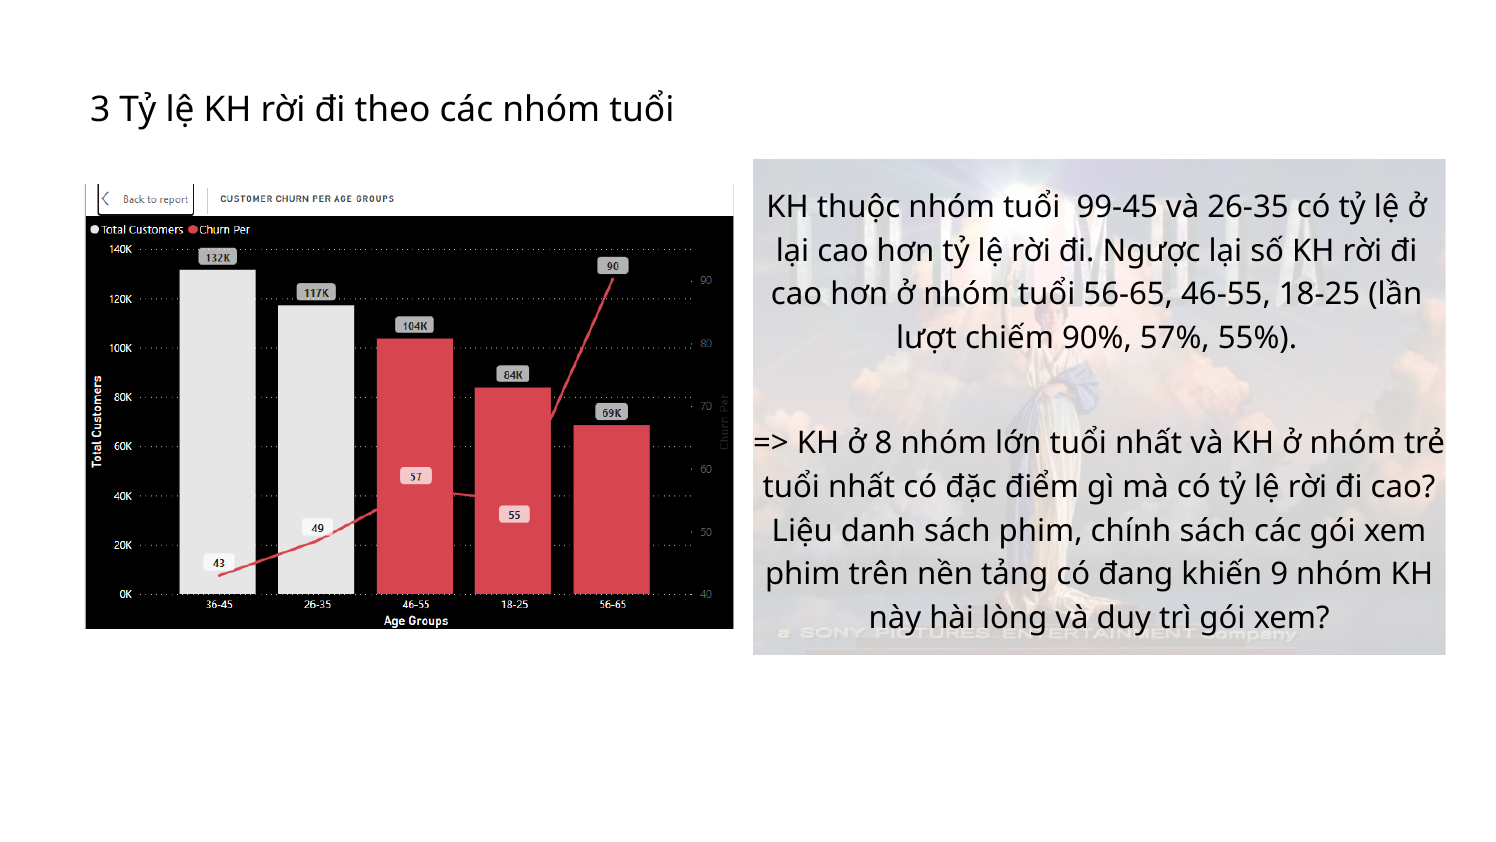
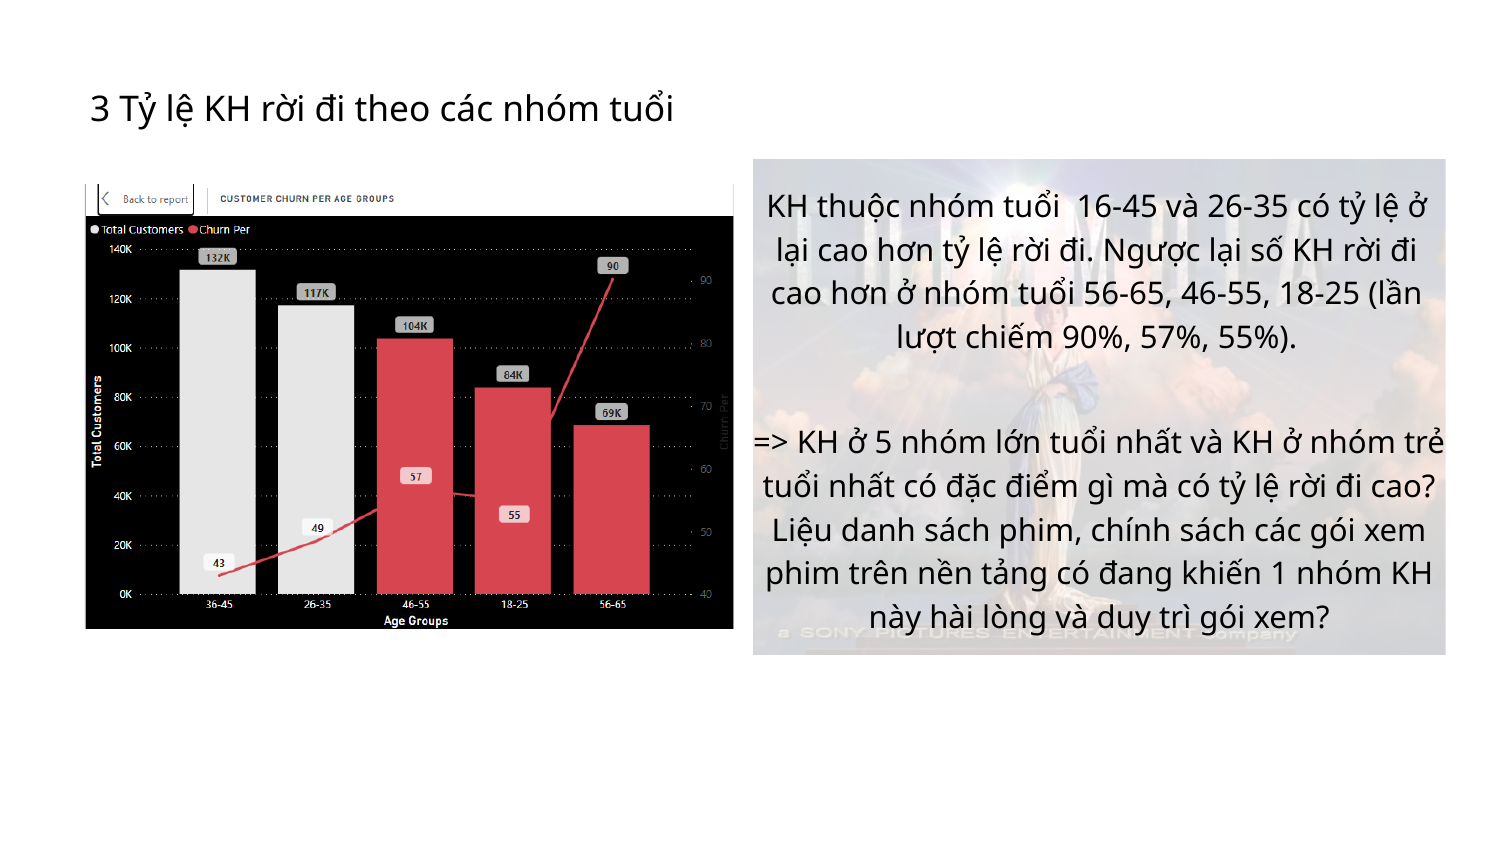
99-45: 99-45 -> 16-45
8: 8 -> 5
9: 9 -> 1
